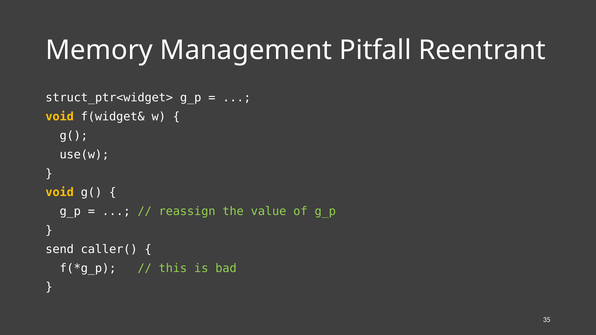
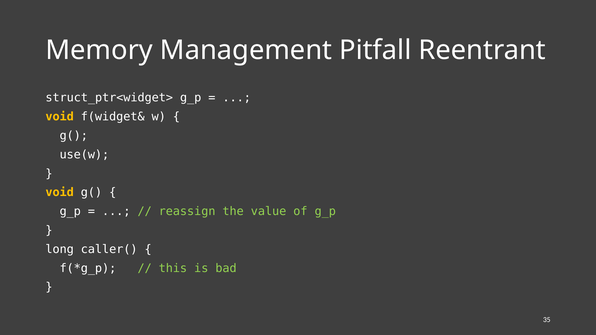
send: send -> long
